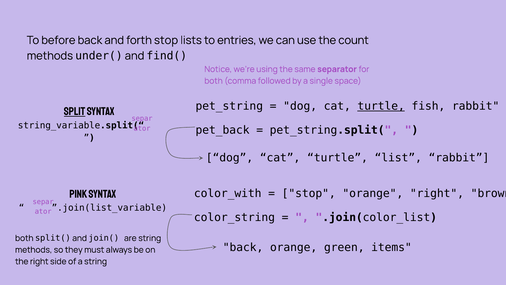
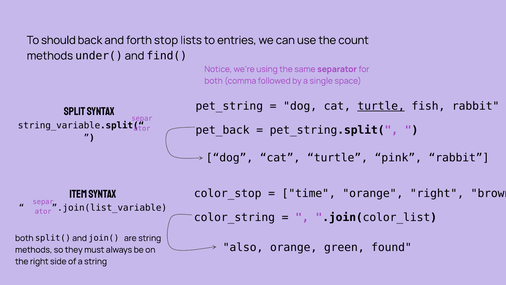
before: before -> should
split underline: present -> none
list: list -> pink
color_with: color_with -> color_stop
stop at (309, 193): stop -> time
pink: pink -> item
back at (243, 247): back -> also
items: items -> found
